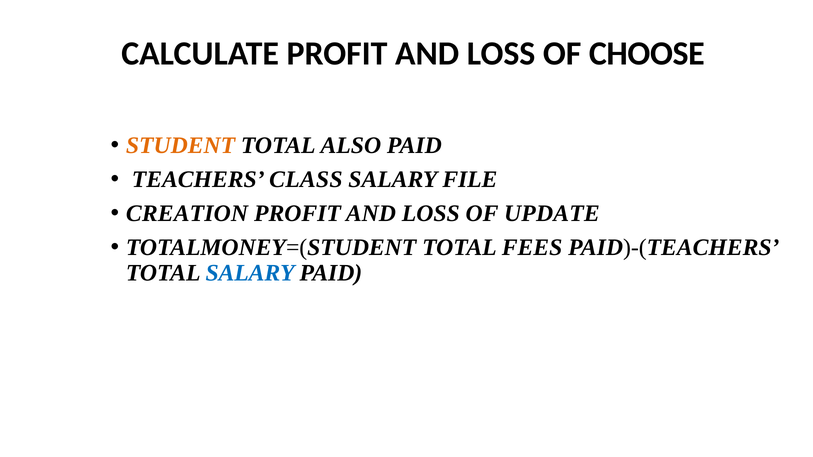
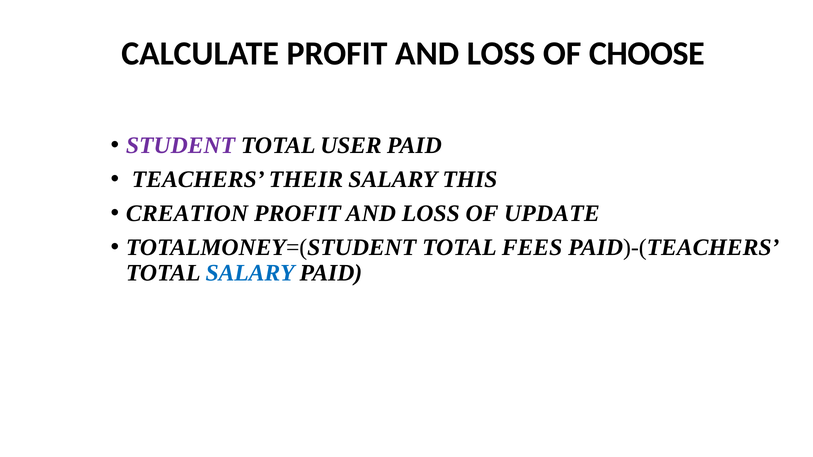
STUDENT colour: orange -> purple
ALSO: ALSO -> USER
CLASS: CLASS -> THEIR
FILE: FILE -> THIS
